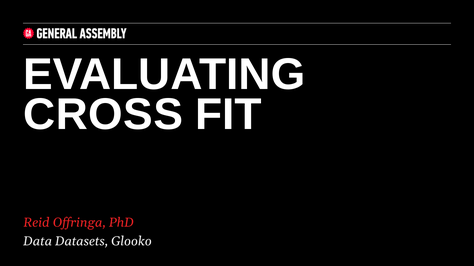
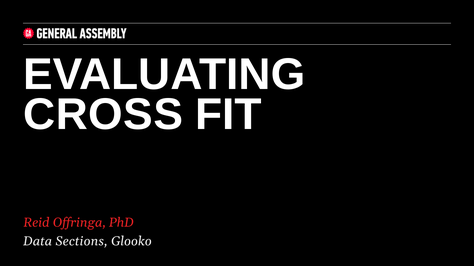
Datasets: Datasets -> Sections
